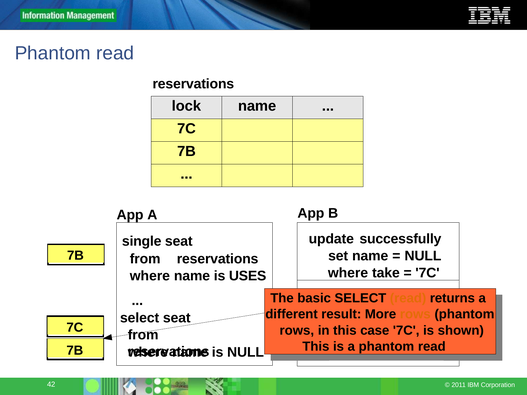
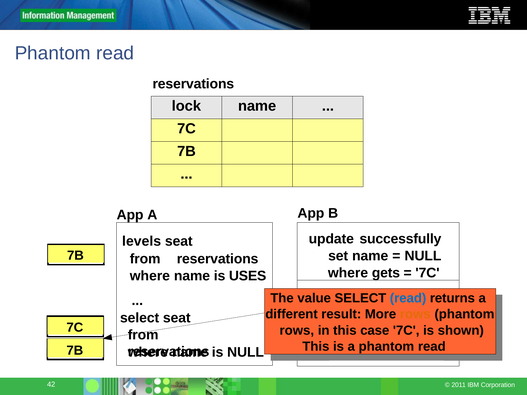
single: single -> levels
take: take -> gets
basic: basic -> value
read at (408, 298) colour: orange -> blue
